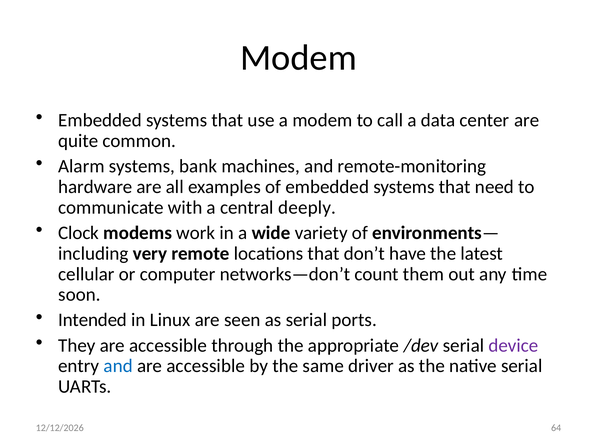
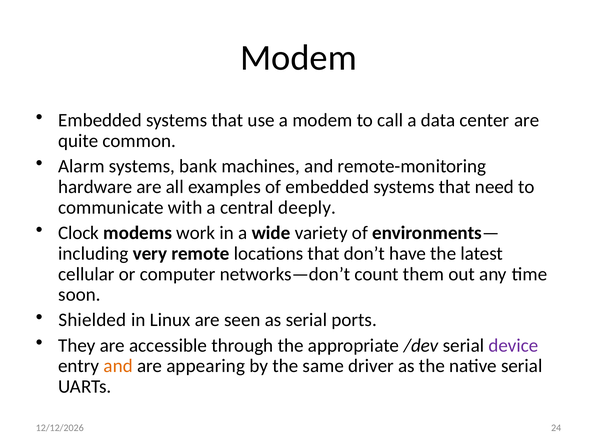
Intended: Intended -> Shielded
and at (118, 366) colour: blue -> orange
accessible at (206, 366): accessible -> appearing
64: 64 -> 24
